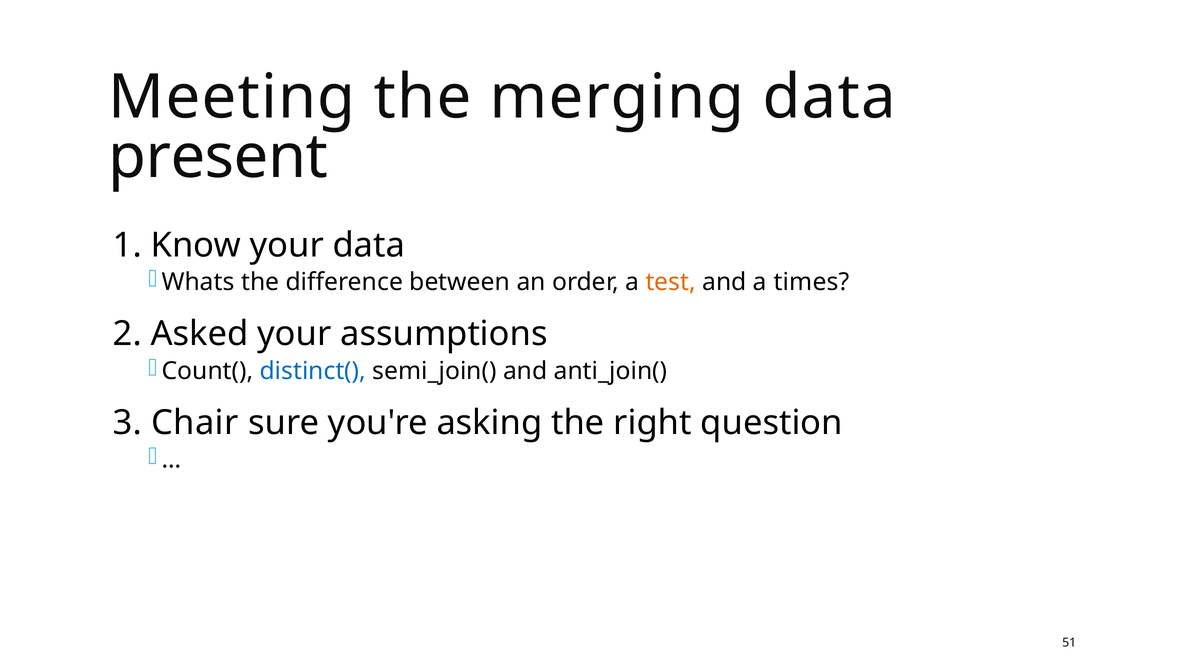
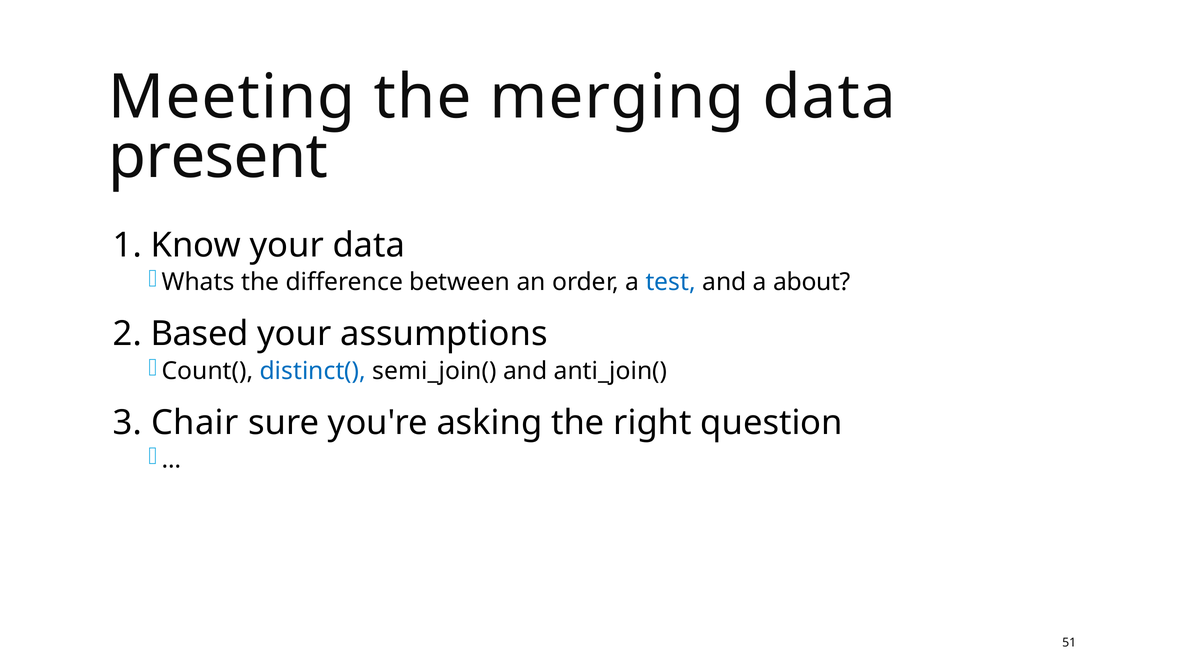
test colour: orange -> blue
times: times -> about
Asked: Asked -> Based
